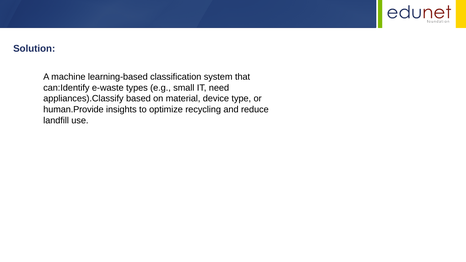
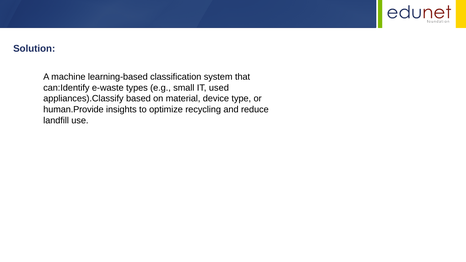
need: need -> used
